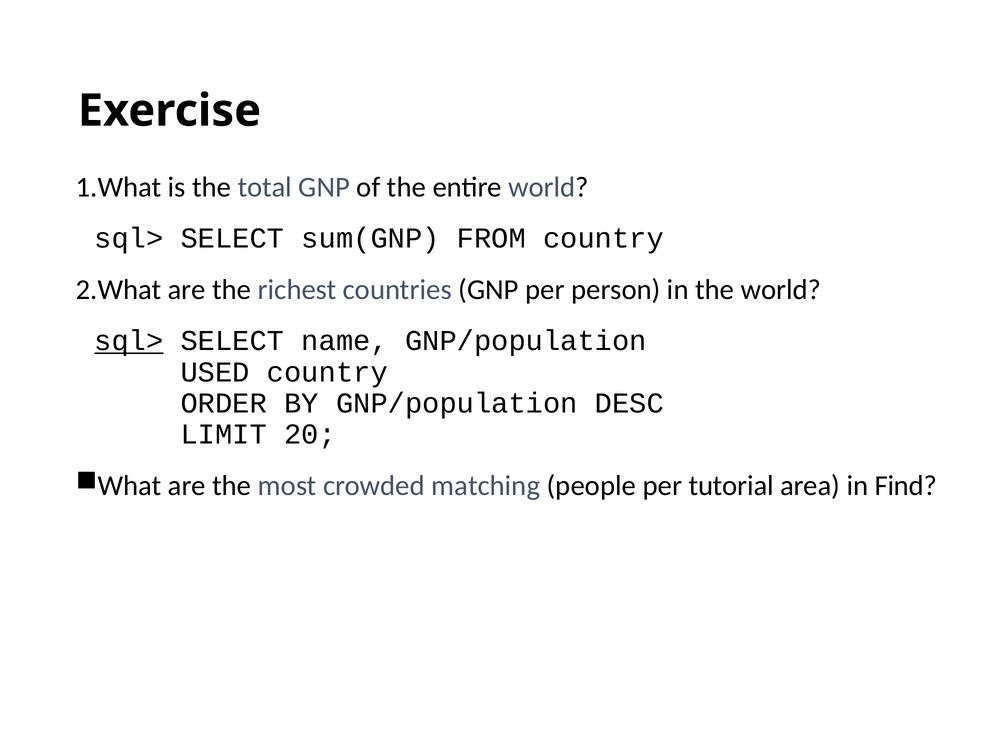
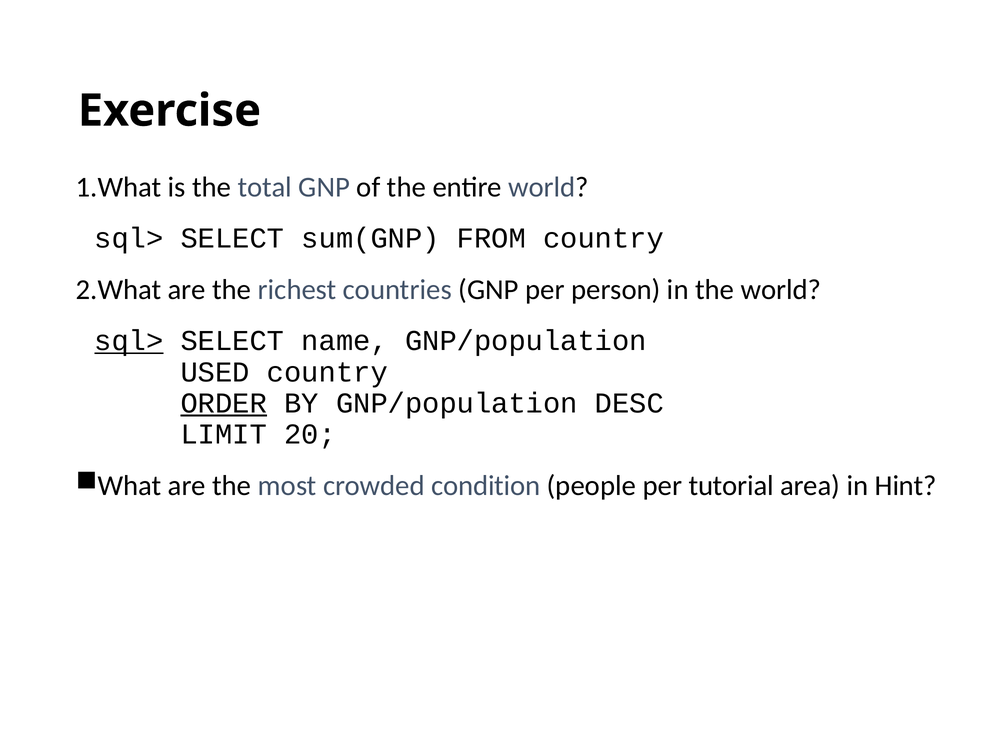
ORDER underline: none -> present
matching: matching -> condition
Find: Find -> Hint
